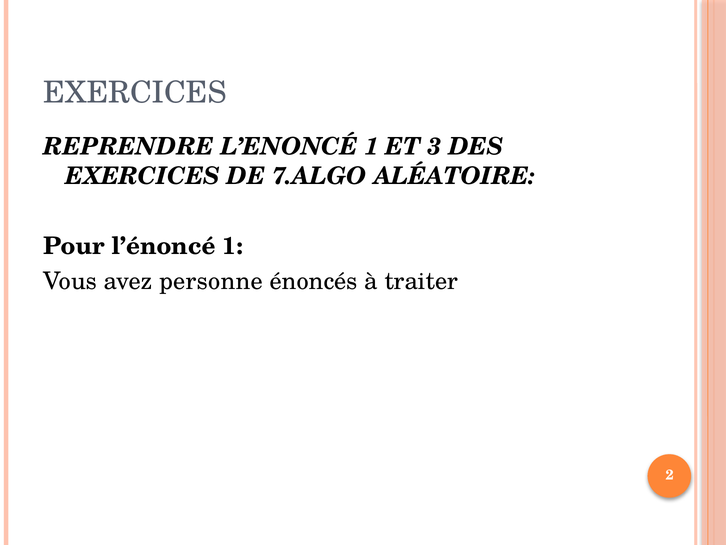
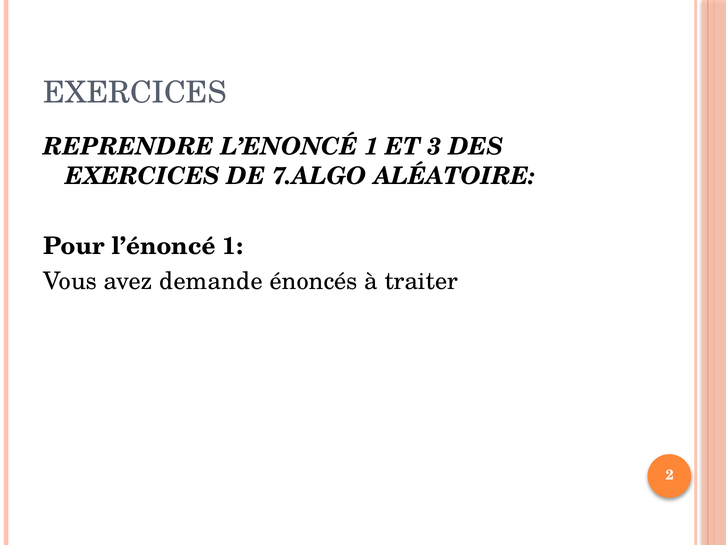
personne: personne -> demande
